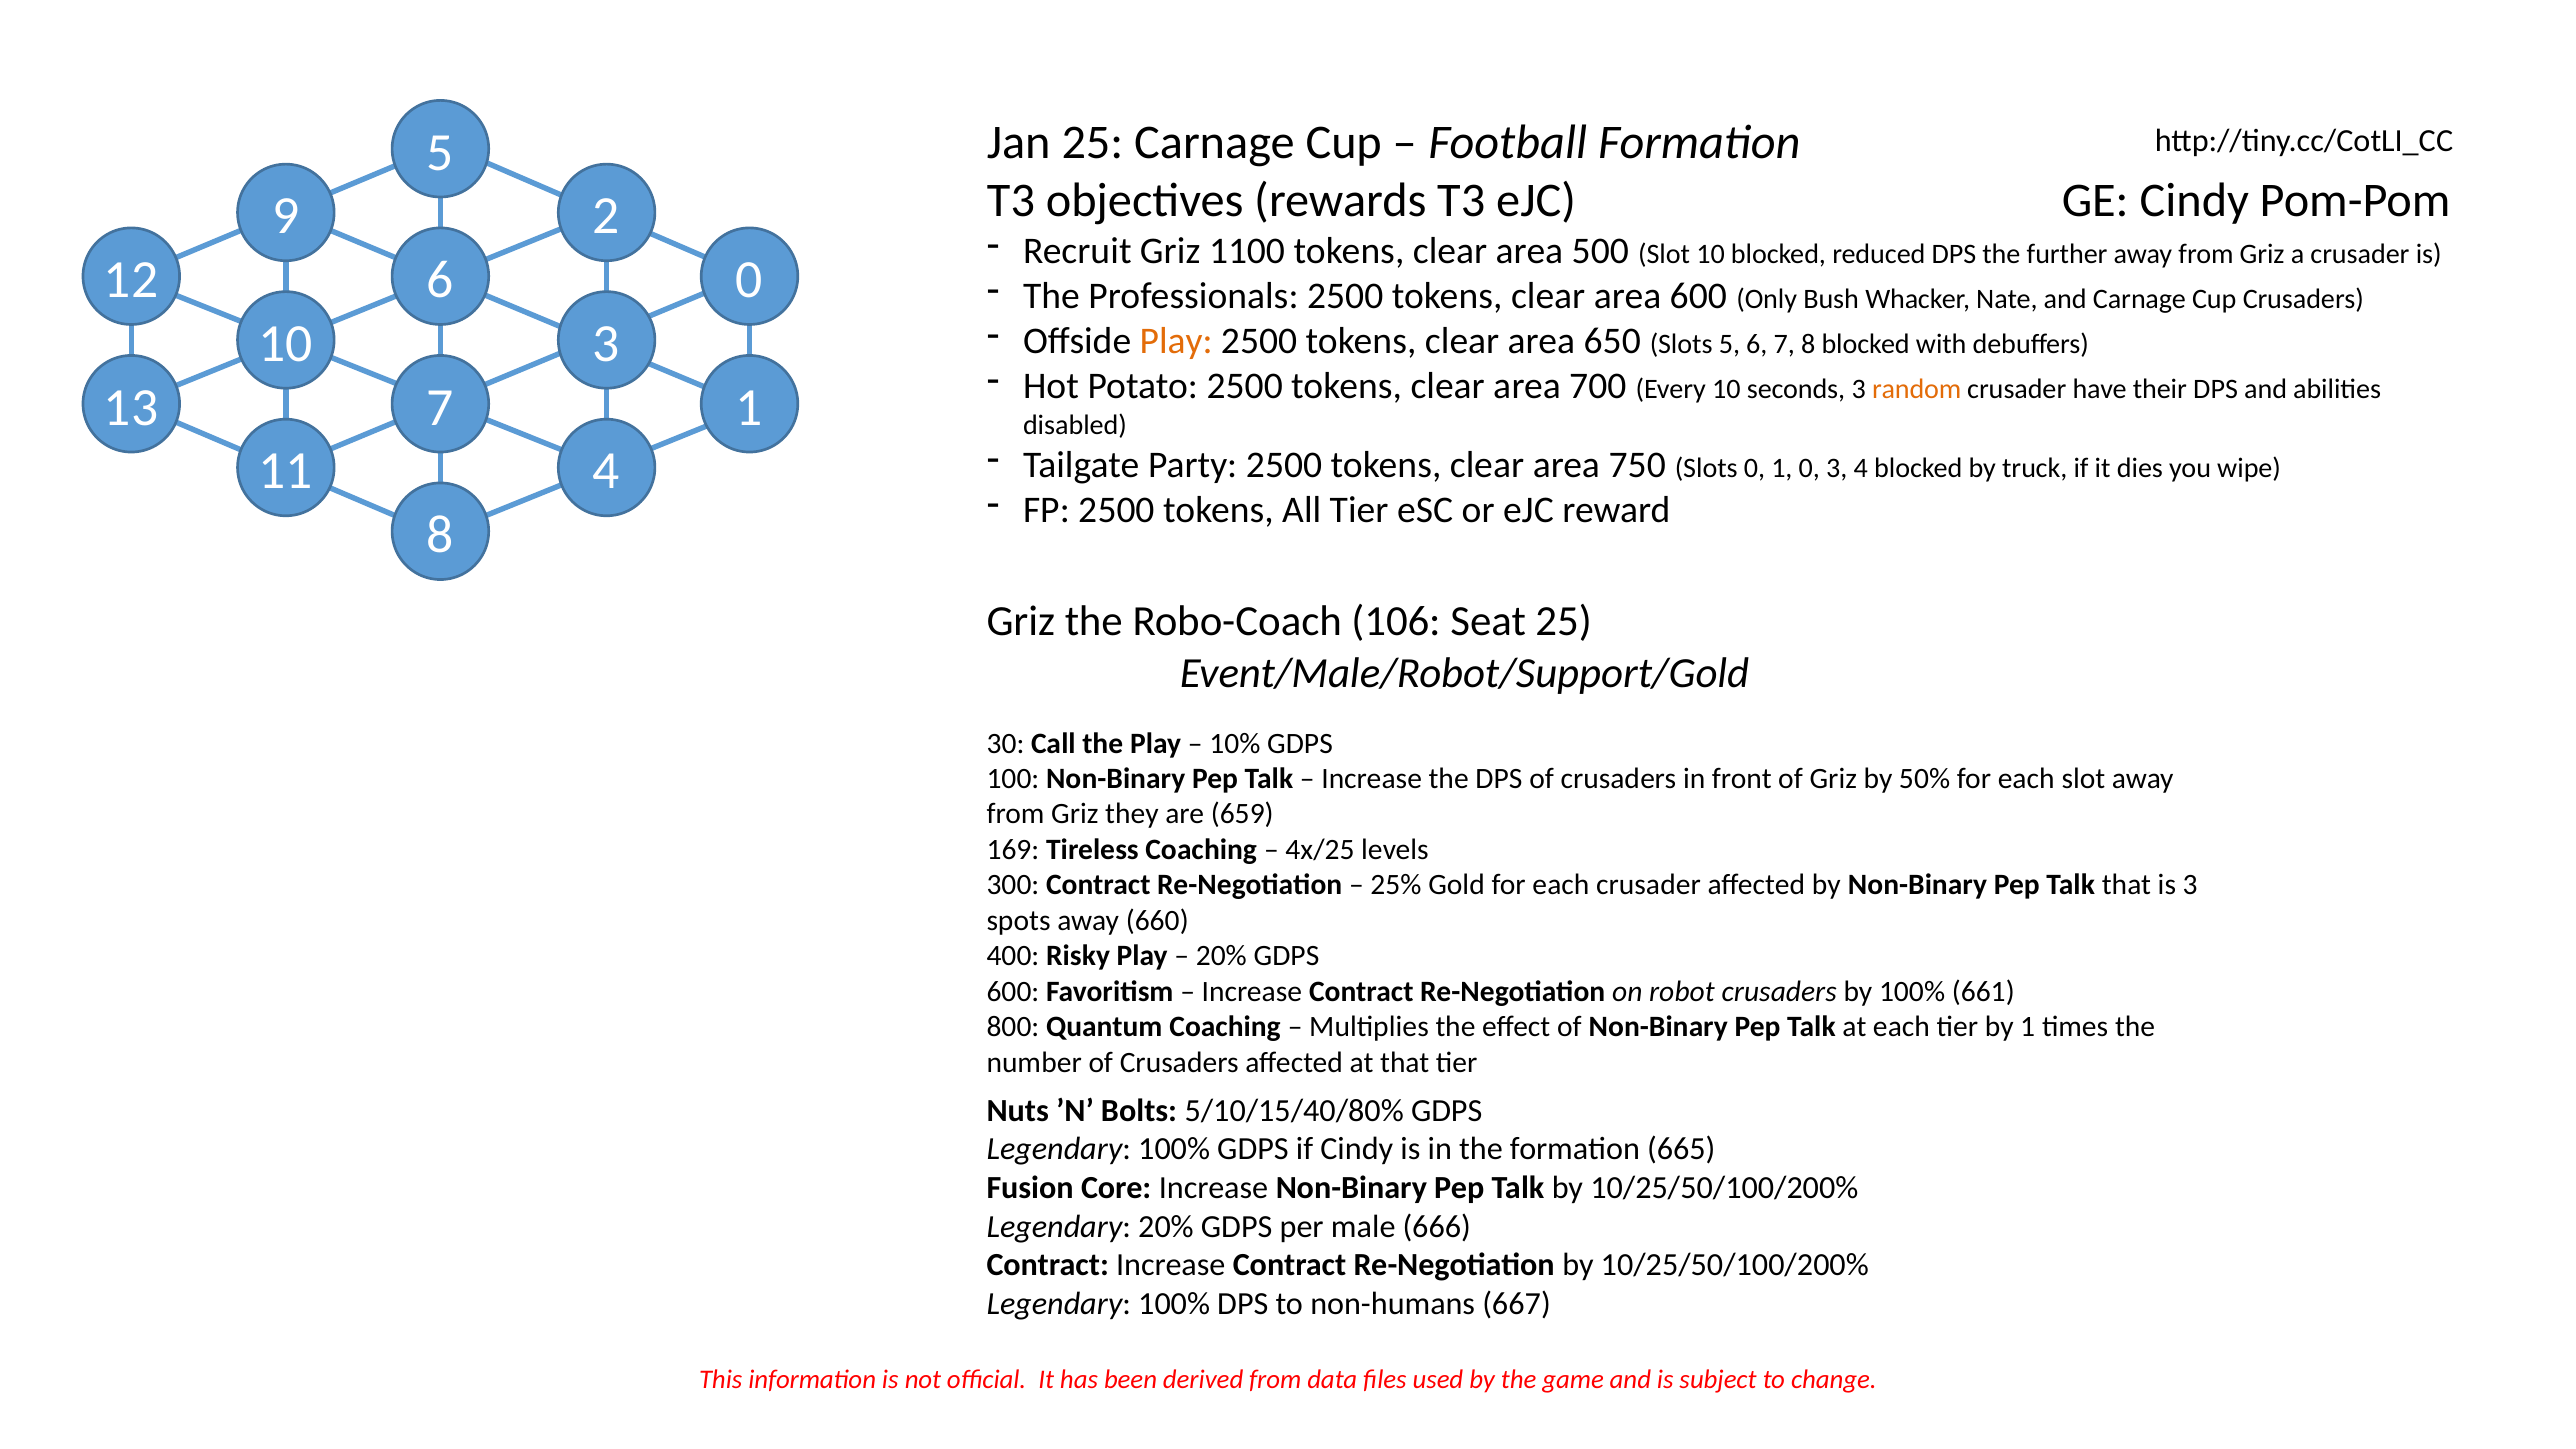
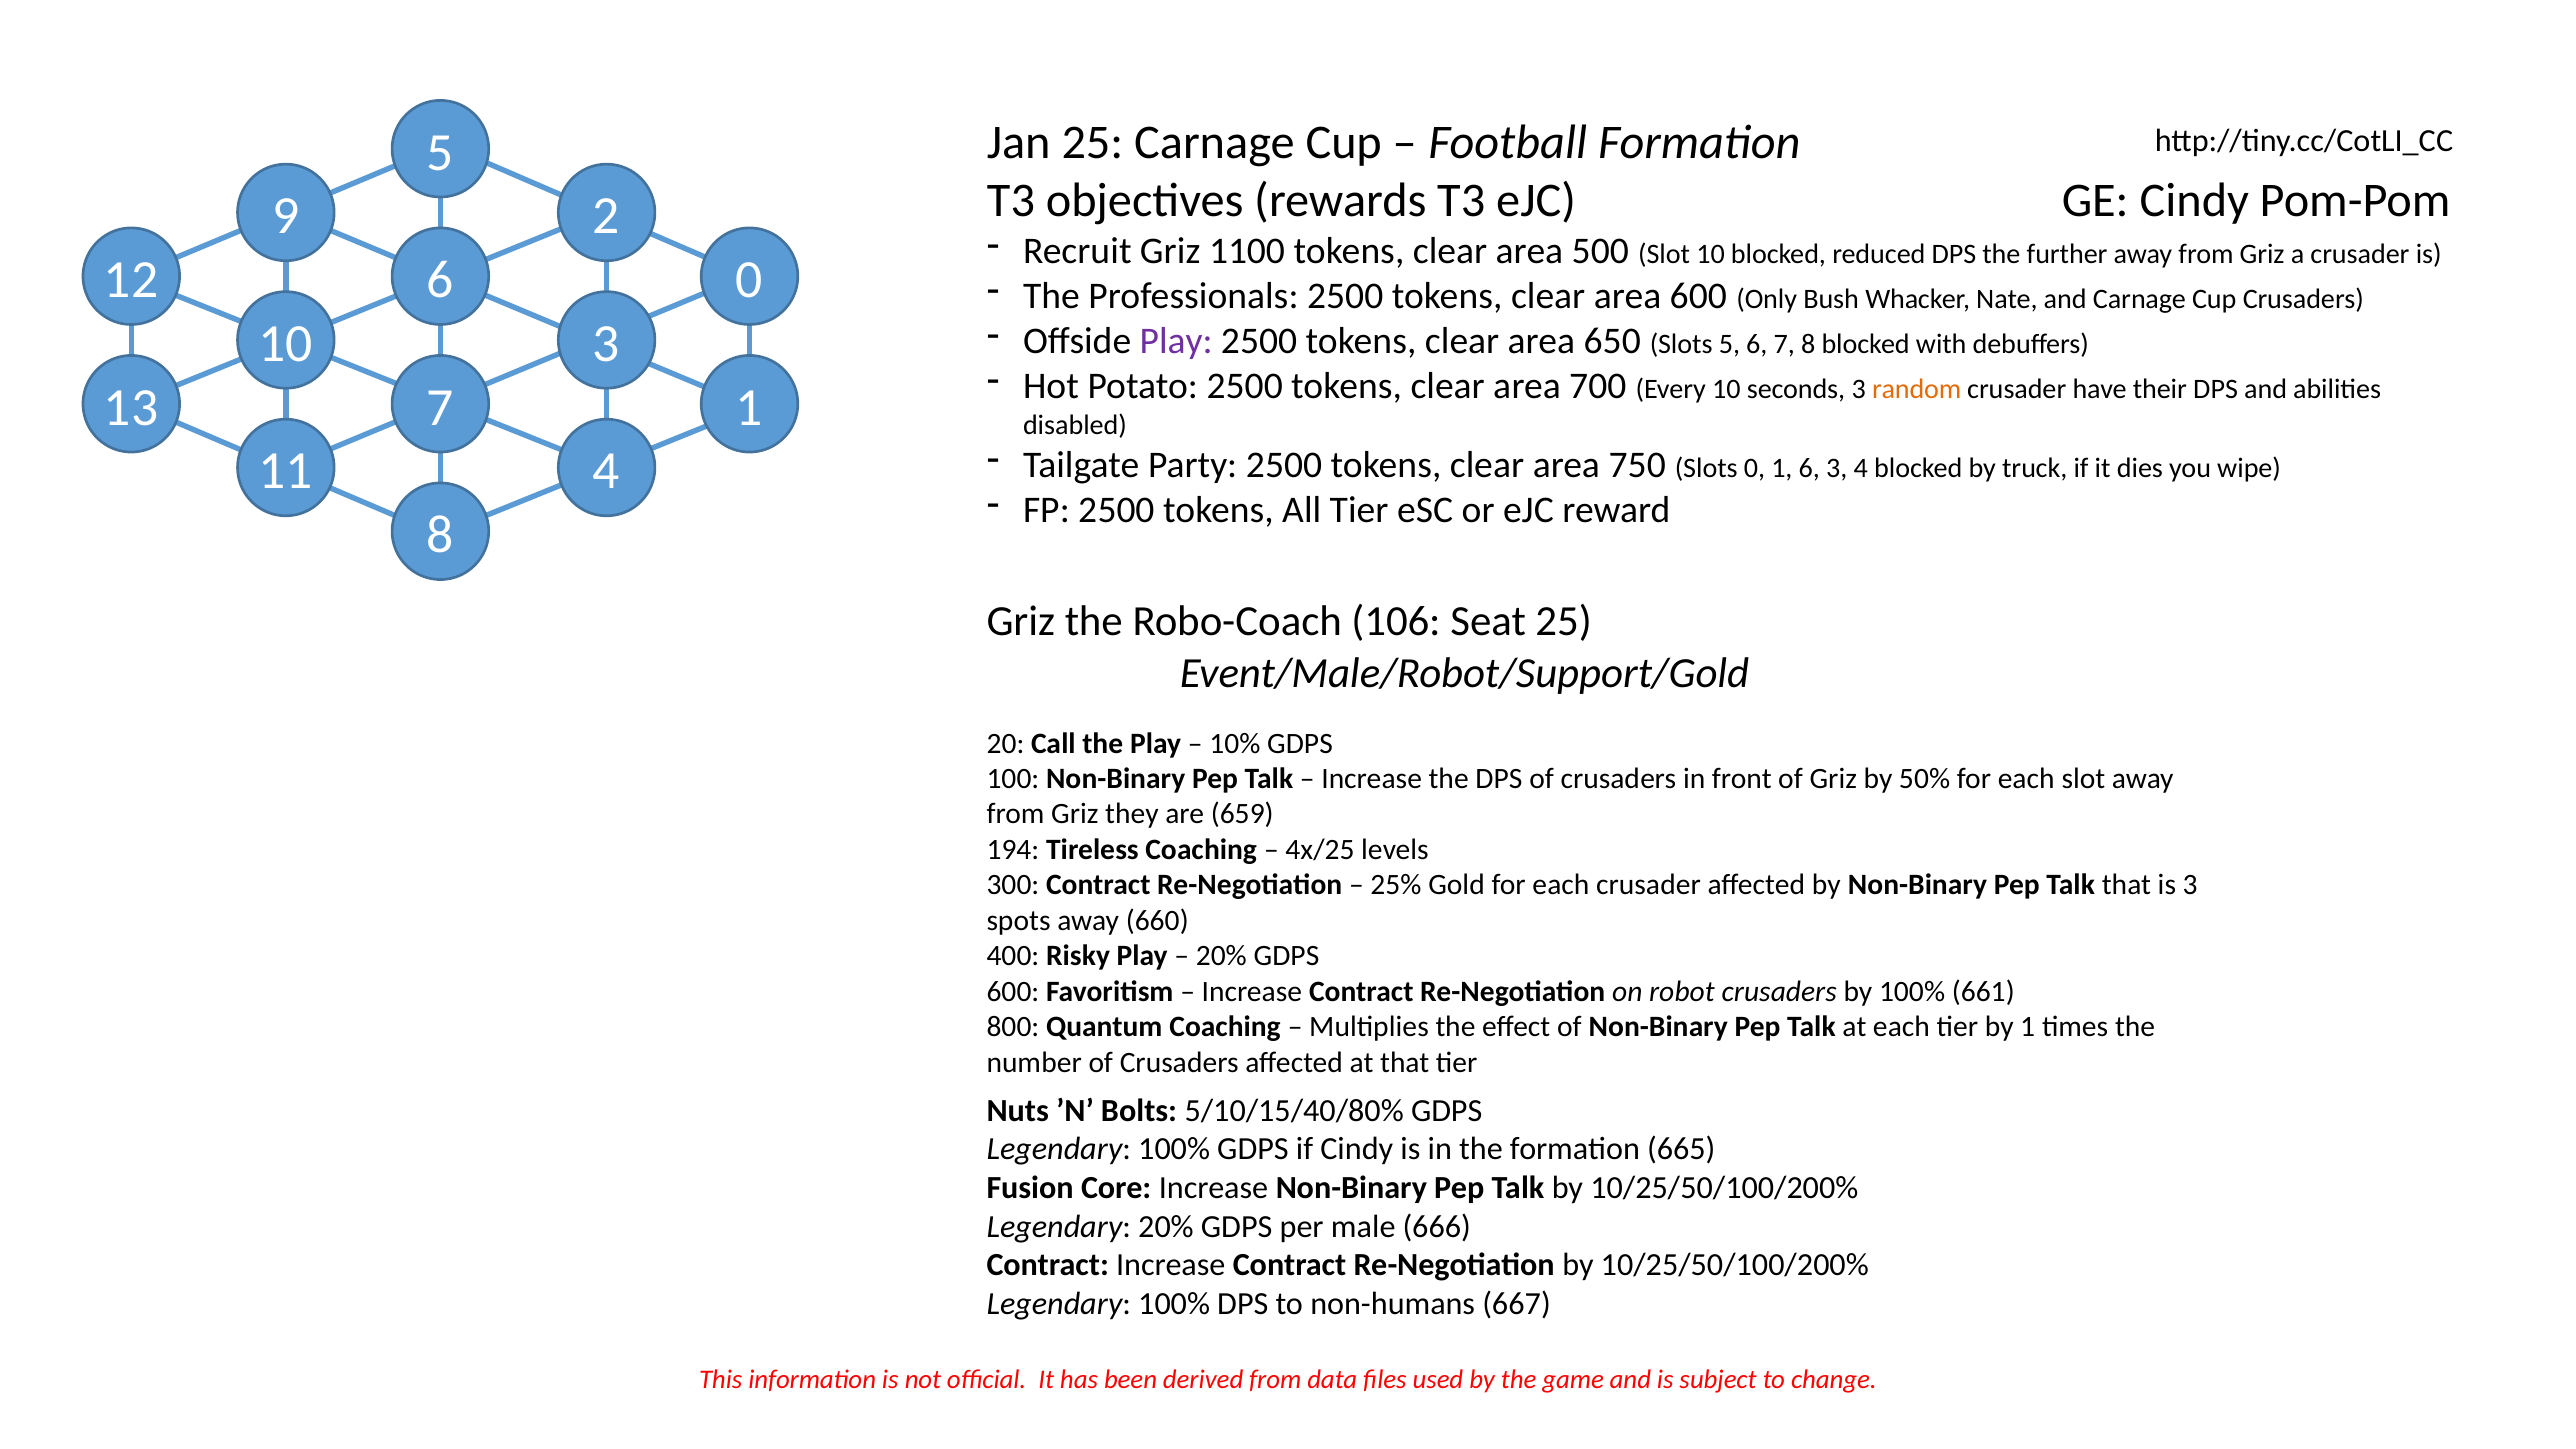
Play at (1176, 341) colour: orange -> purple
1 0: 0 -> 6
30: 30 -> 20
169: 169 -> 194
